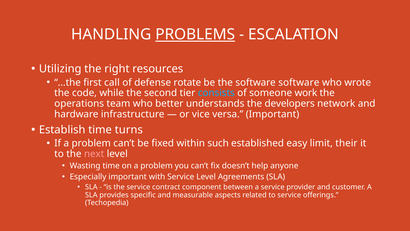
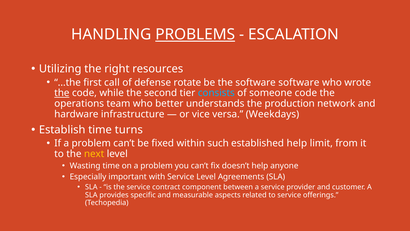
the at (62, 93) underline: none -> present
someone work: work -> code
developers: developers -> production
versa Important: Important -> Weekdays
established easy: easy -> help
their: their -> from
next colour: pink -> yellow
